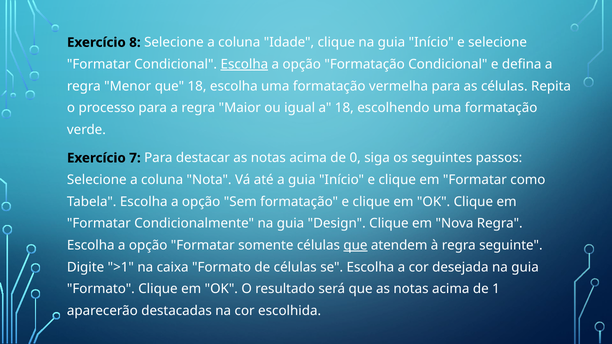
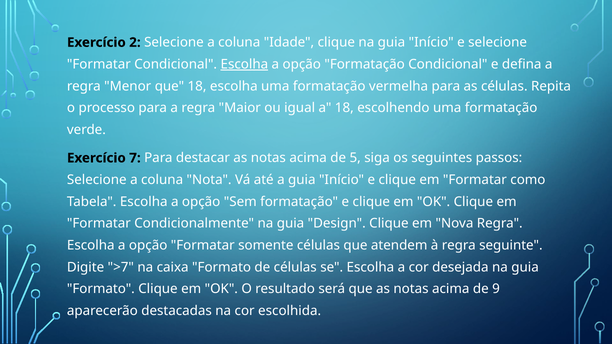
8: 8 -> 2
0: 0 -> 5
que at (355, 245) underline: present -> none
>1: >1 -> >7
1: 1 -> 9
